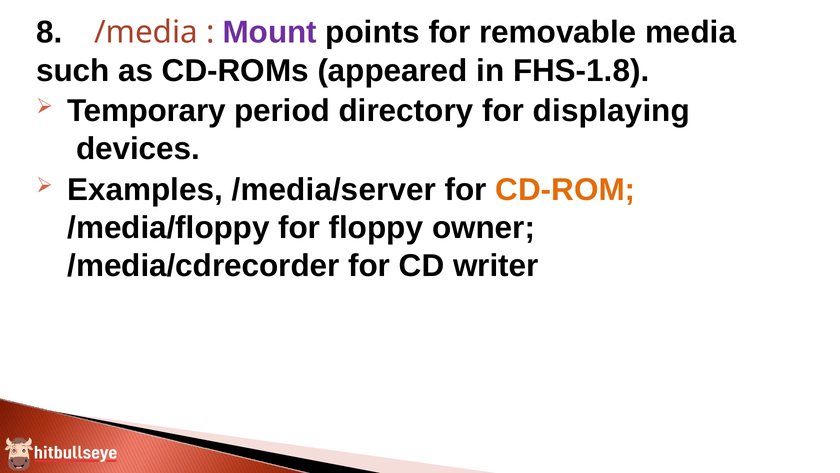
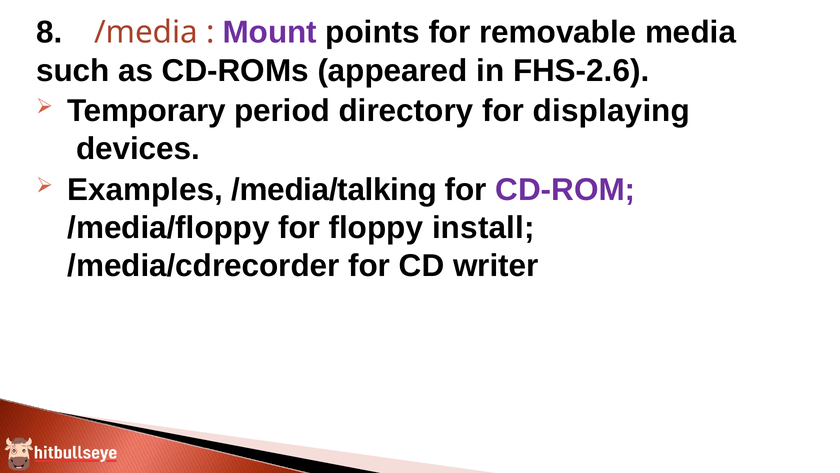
FHS-1.8: FHS-1.8 -> FHS-2.6
/media/server: /media/server -> /media/talking
CD-ROM colour: orange -> purple
owner: owner -> install
